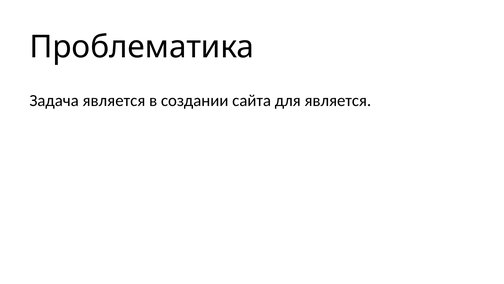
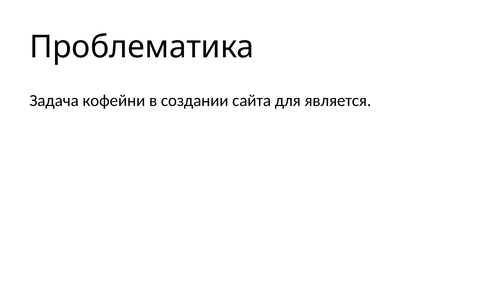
Задача является: является -> кофейни
